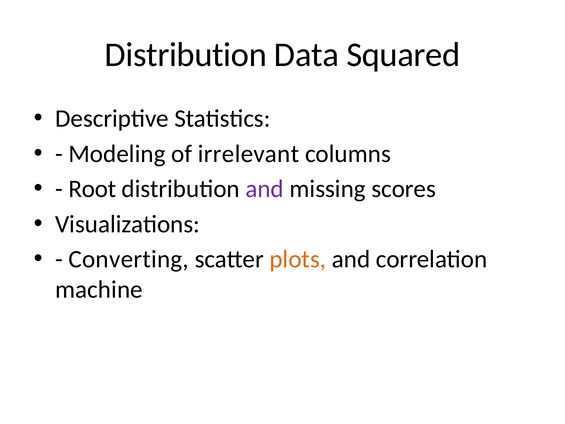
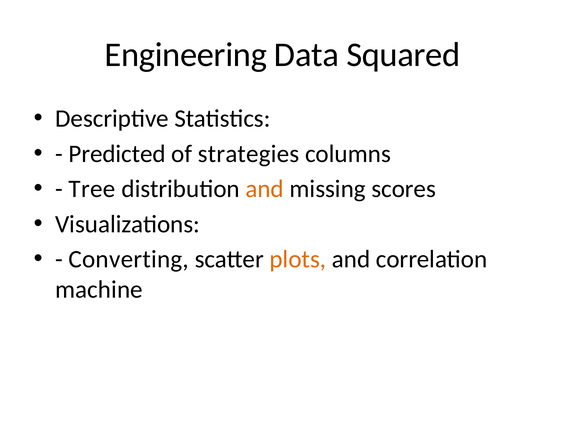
Distribution at (186, 55): Distribution -> Engineering
Modeling: Modeling -> Predicted
irrelevant: irrelevant -> strategies
Root: Root -> Tree
and at (265, 189) colour: purple -> orange
